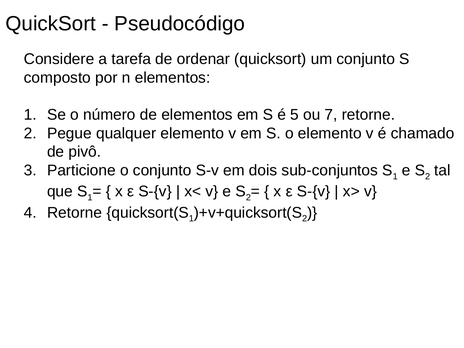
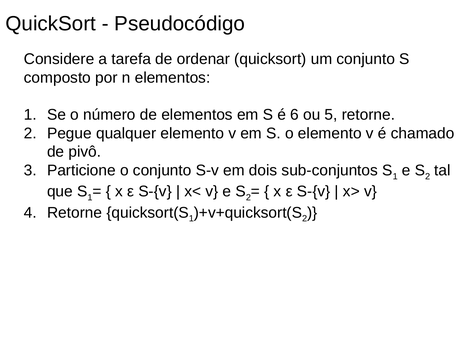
5: 5 -> 6
7: 7 -> 5
